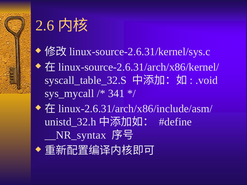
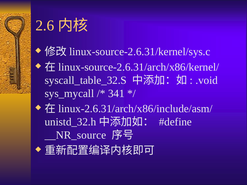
__NR_syntax: __NR_syntax -> __NR_source
